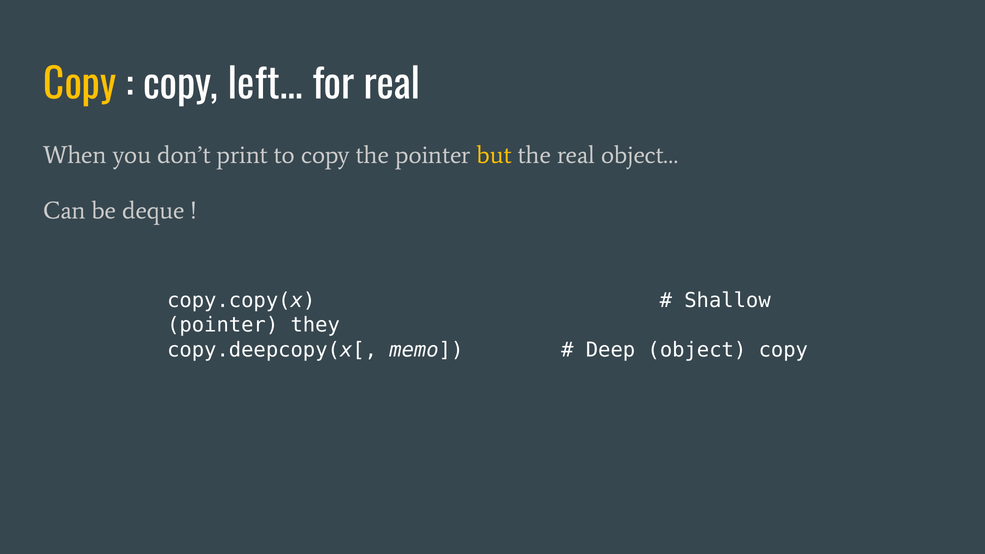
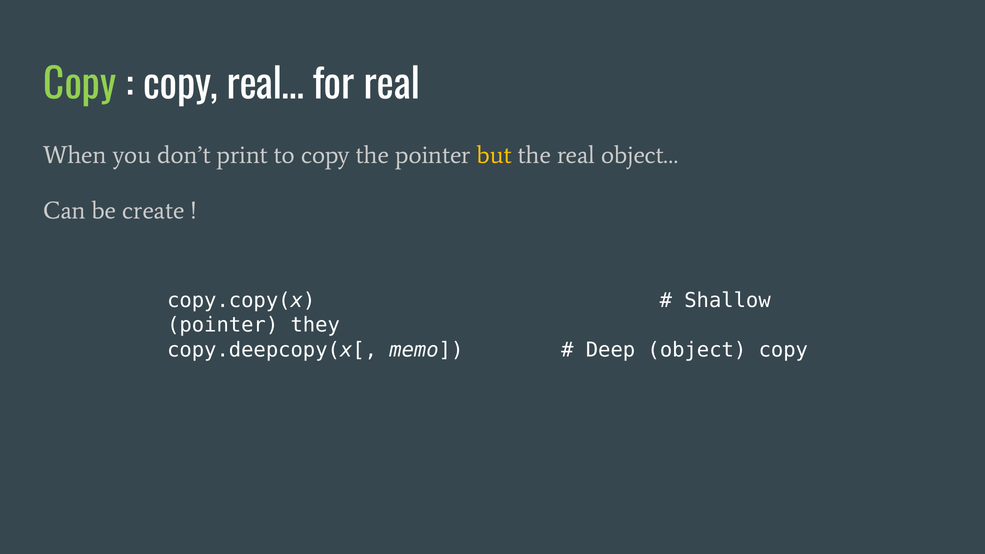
Copy at (80, 85) colour: yellow -> light green
left…: left… -> real…
deque: deque -> create
